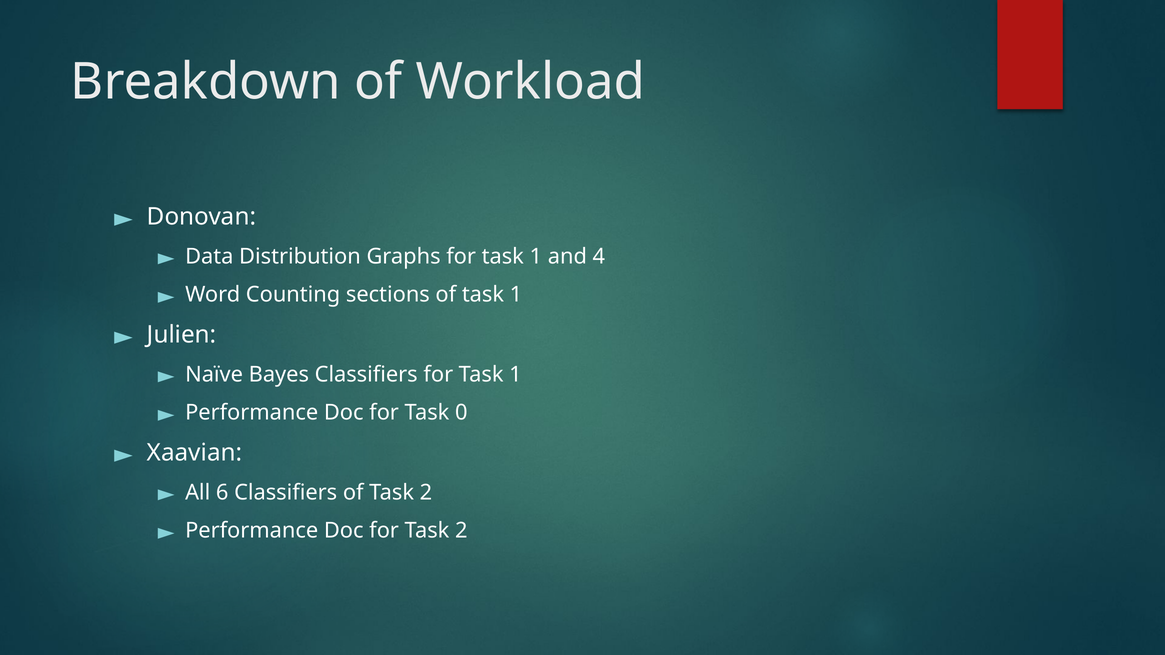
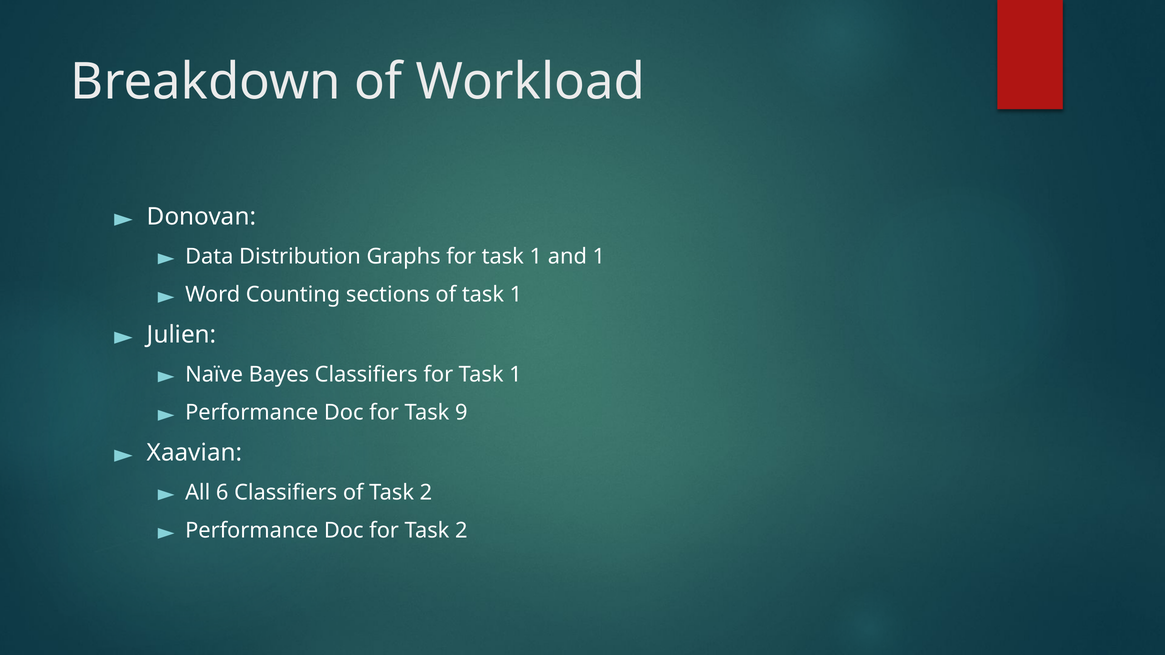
and 4: 4 -> 1
0: 0 -> 9
